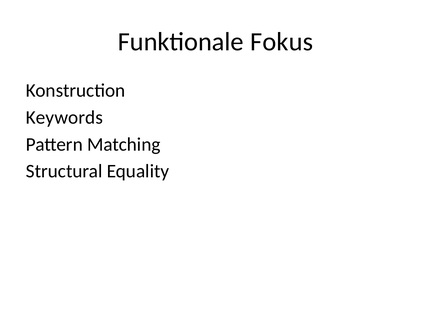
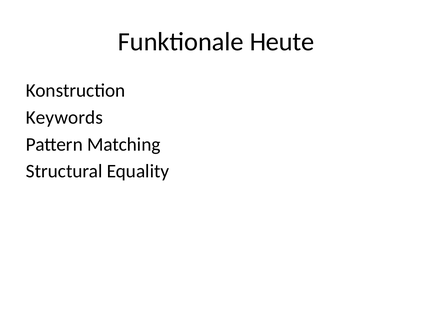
Fokus: Fokus -> Heute
